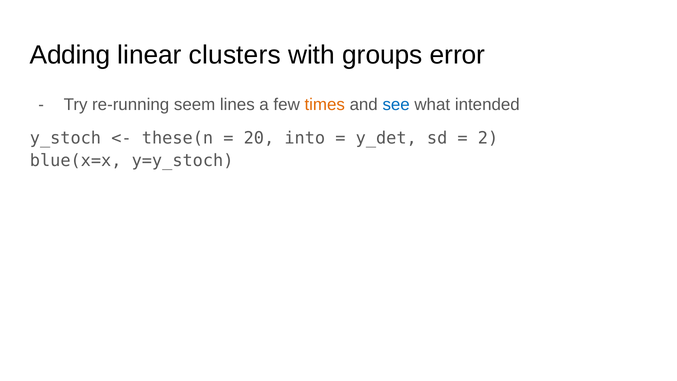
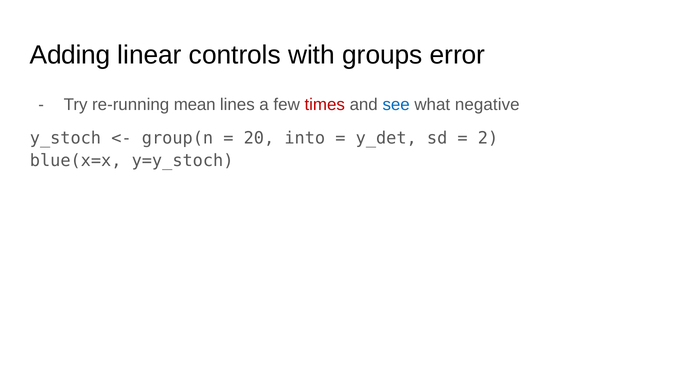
clusters: clusters -> controls
seem: seem -> mean
times colour: orange -> red
intended: intended -> negative
these(n: these(n -> group(n
